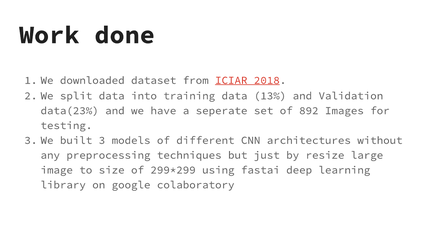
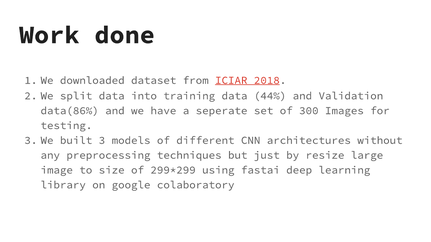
13%: 13% -> 44%
data(23%: data(23% -> data(86%
892: 892 -> 300
